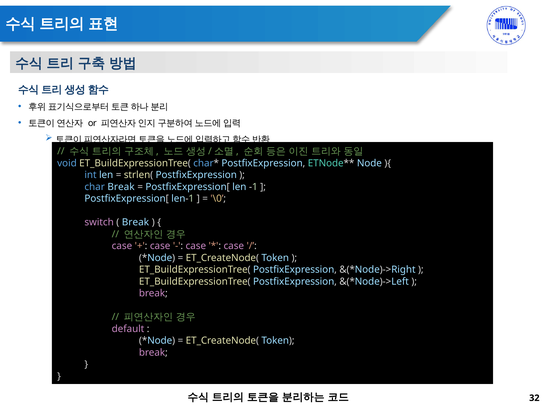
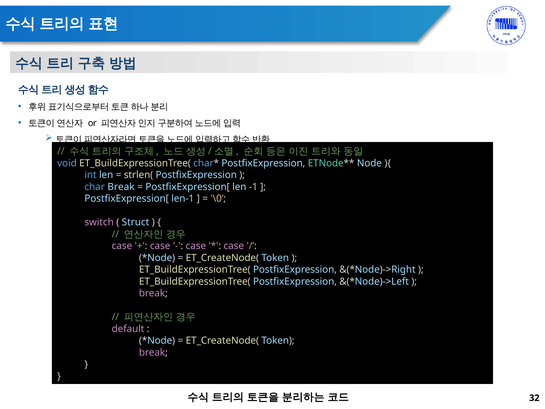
Break at (135, 222): Break -> Struct
